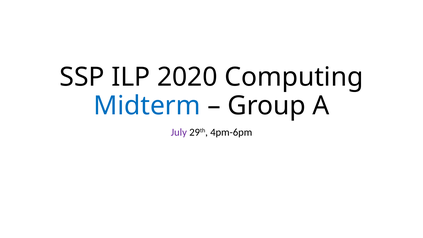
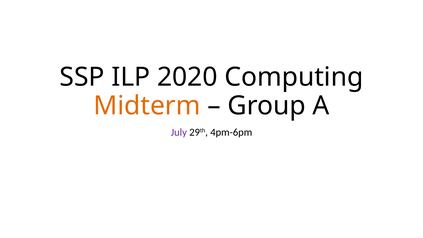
Midterm colour: blue -> orange
